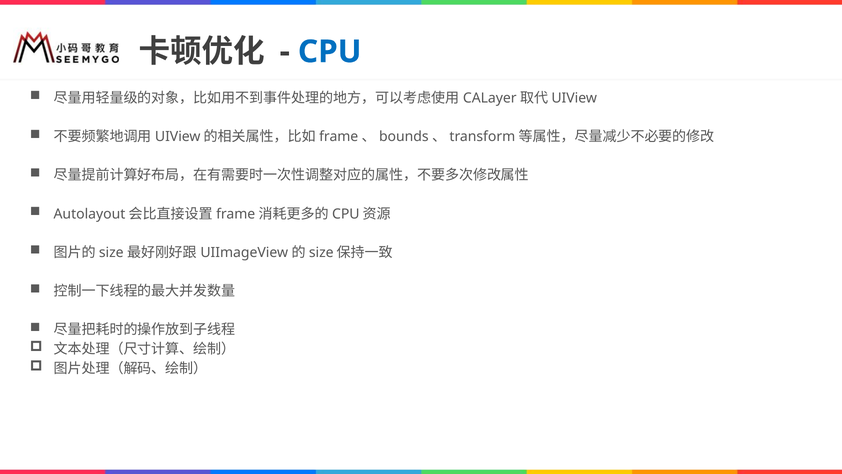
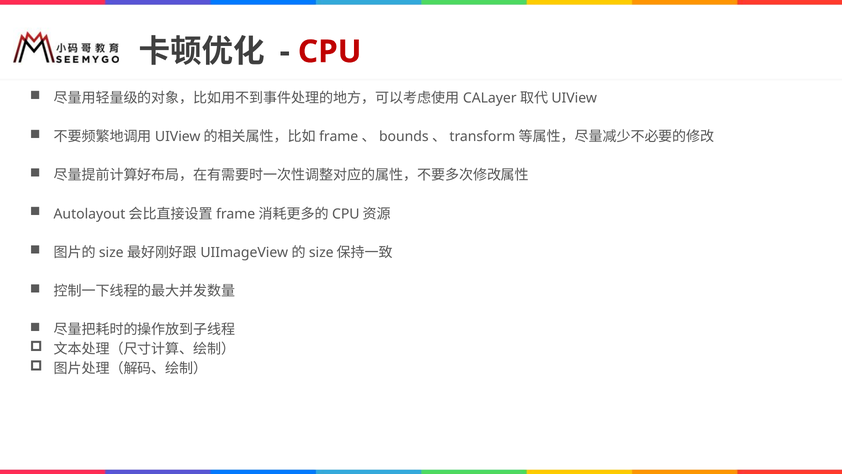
CPU colour: blue -> red
